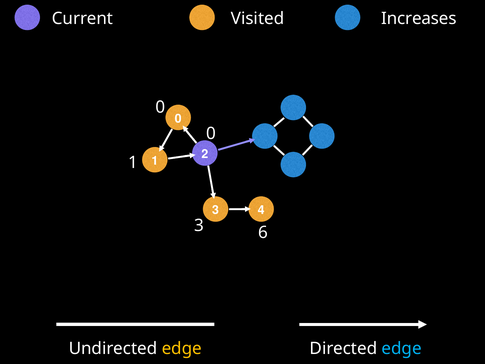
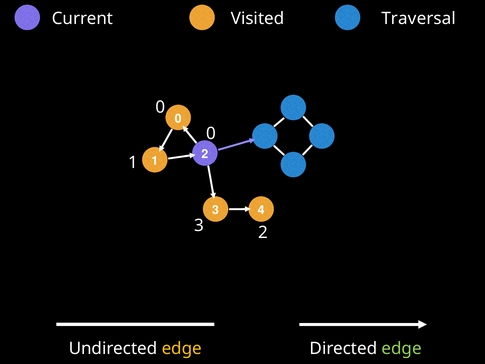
Increases: Increases -> Traversal
3 6: 6 -> 2
edge at (402, 348) colour: light blue -> light green
